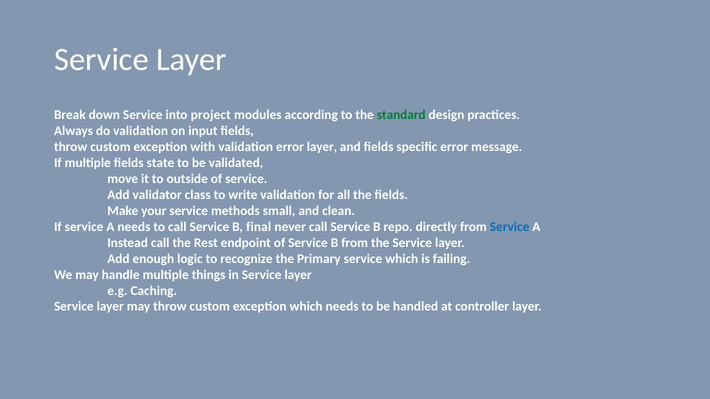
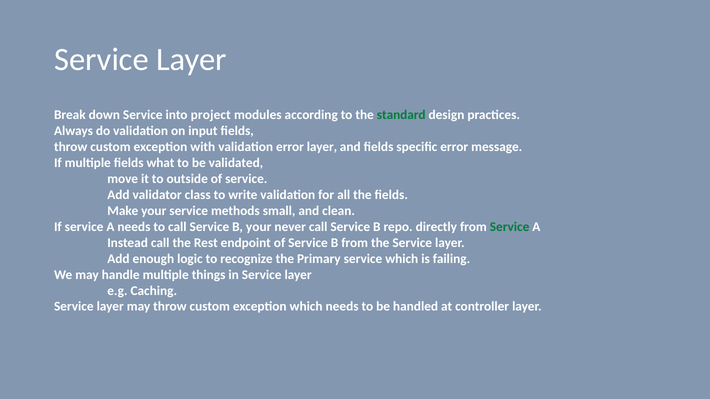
state: state -> what
B final: final -> your
Service at (510, 227) colour: blue -> green
